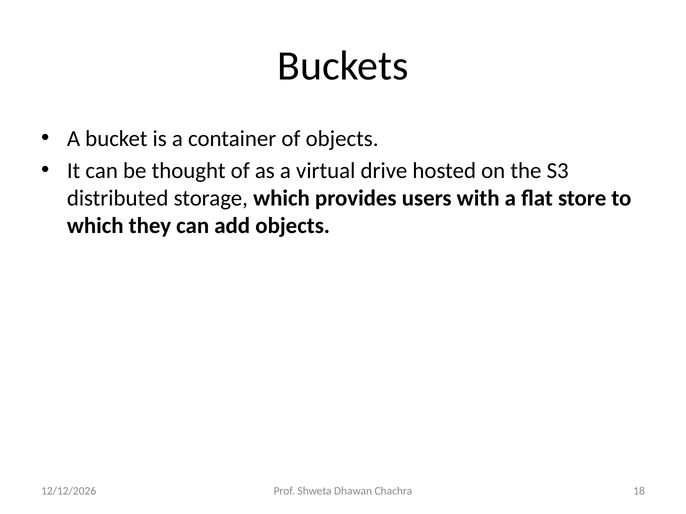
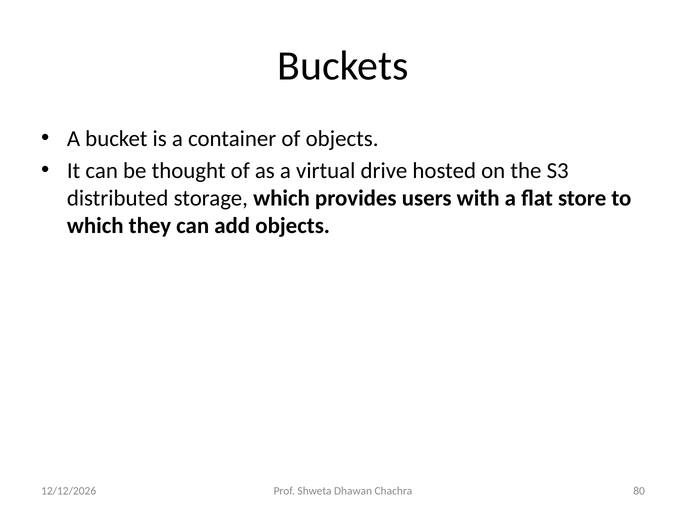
18: 18 -> 80
